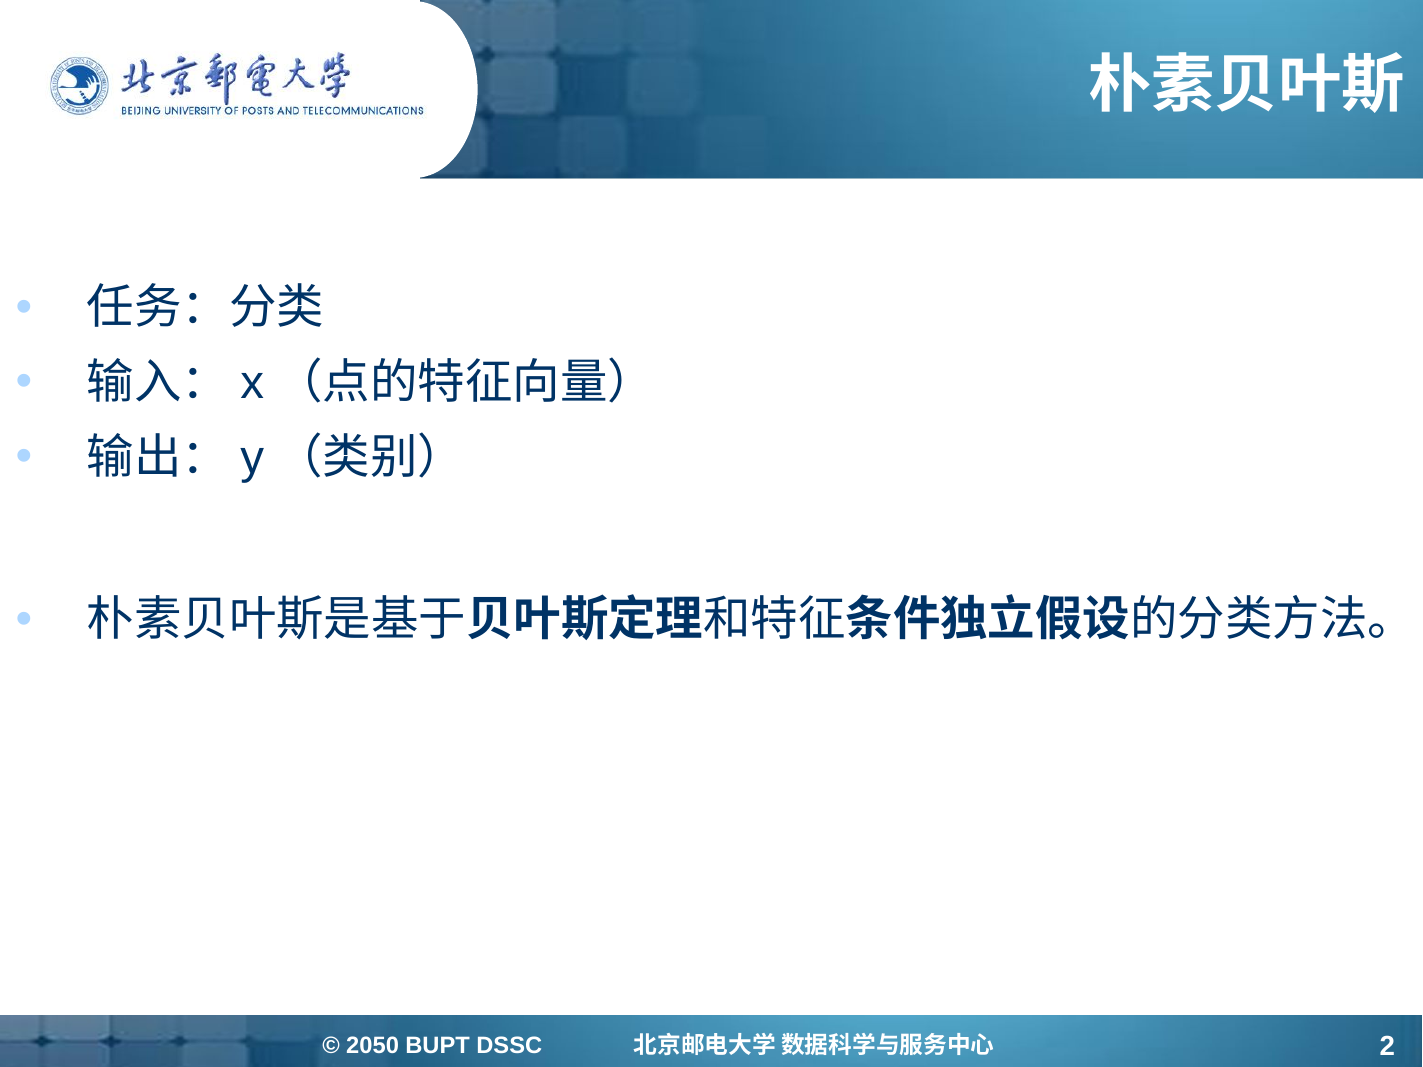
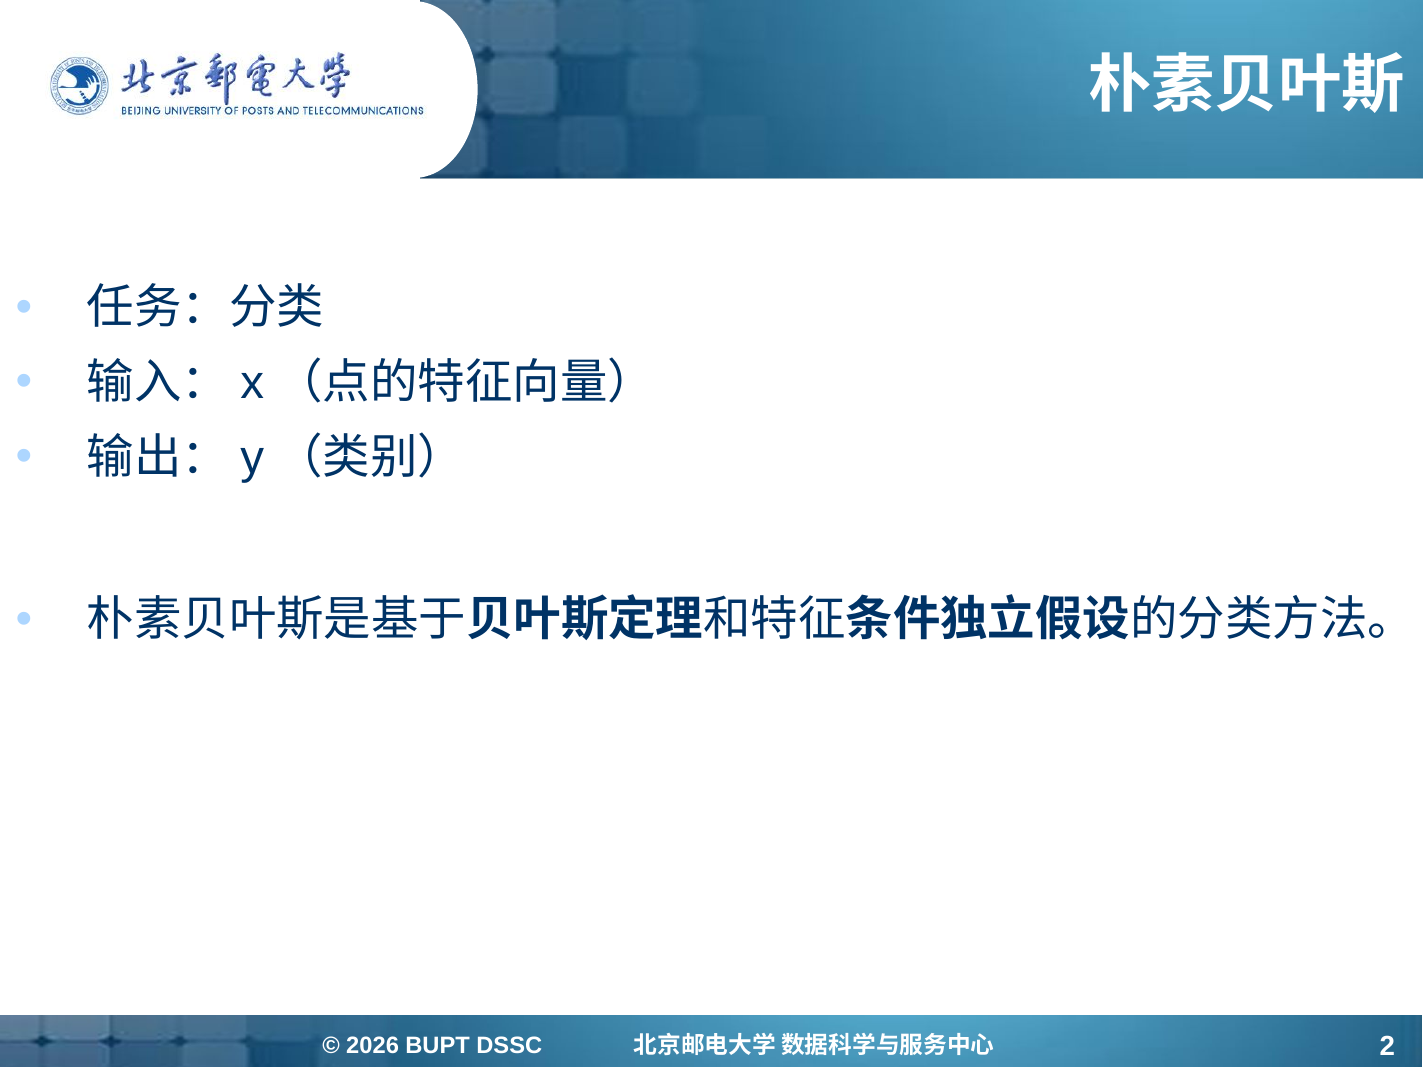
2050: 2050 -> 2026
